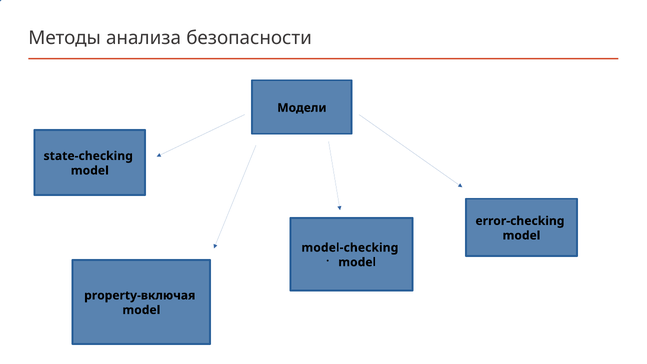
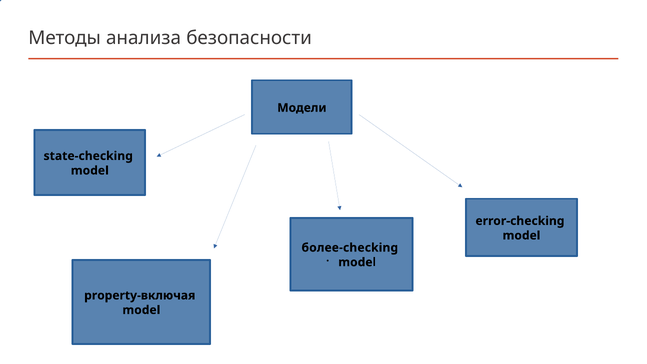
model-checking: model-checking -> более-checking
